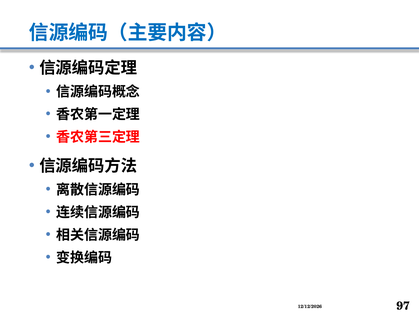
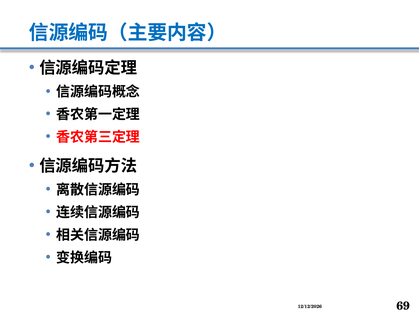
97: 97 -> 69
